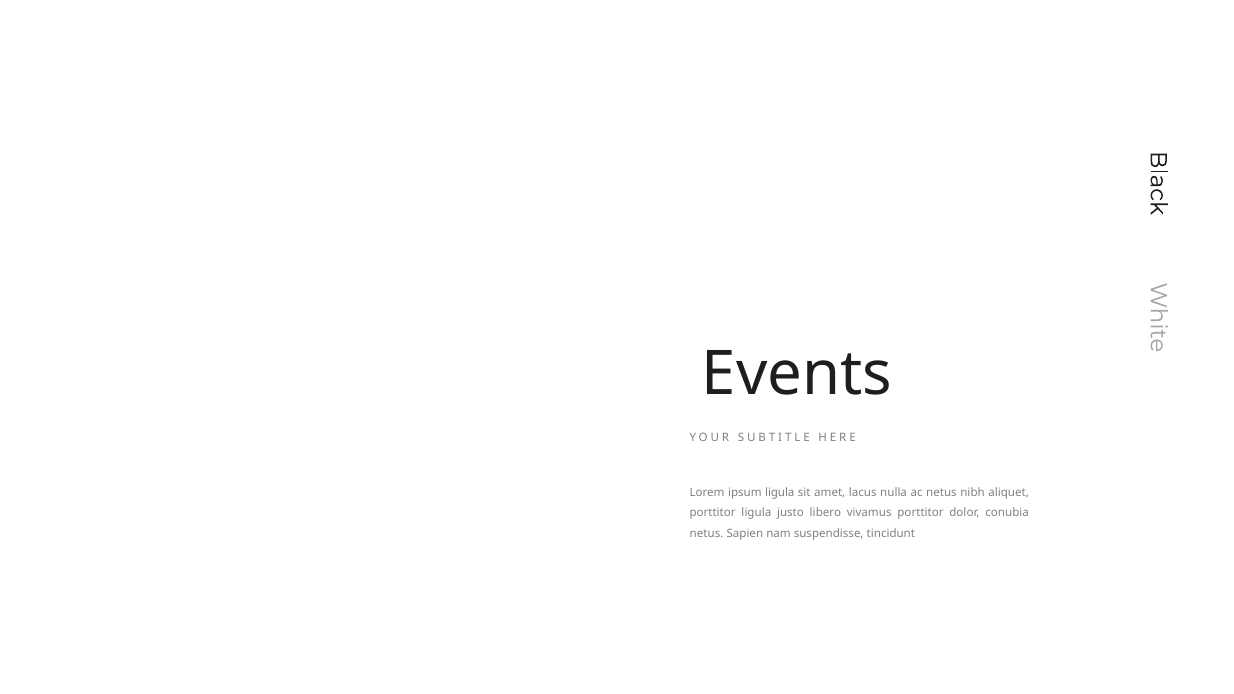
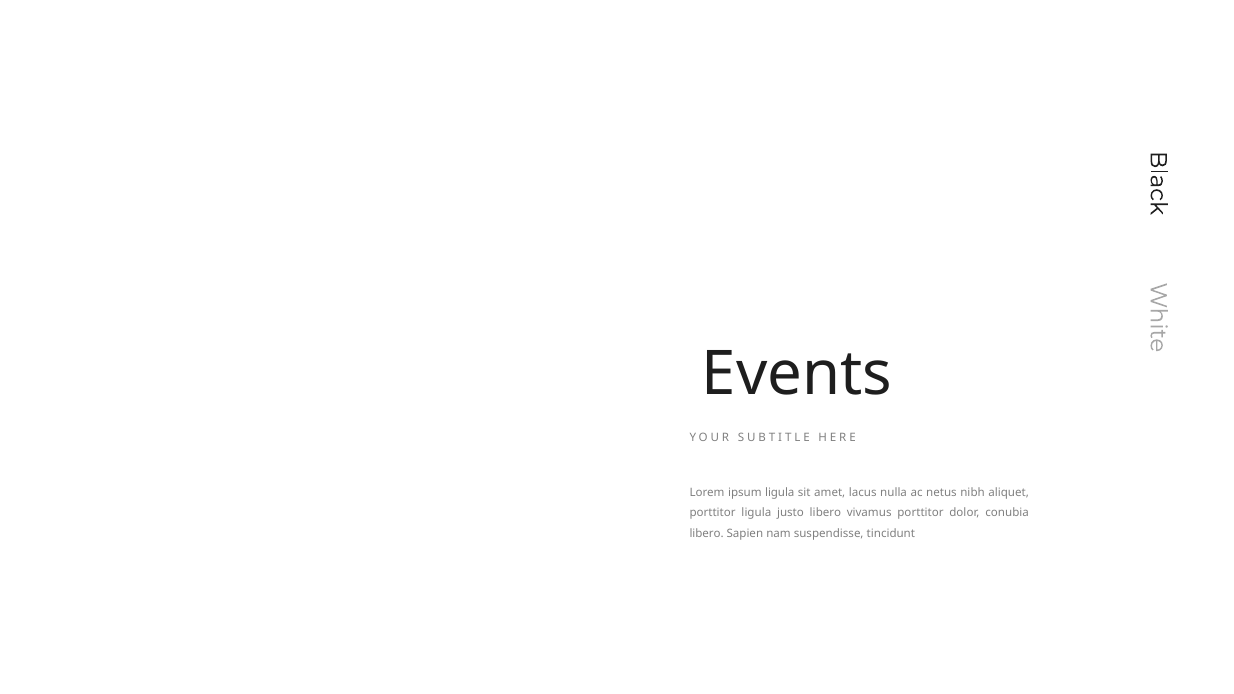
netus at (707, 534): netus -> libero
